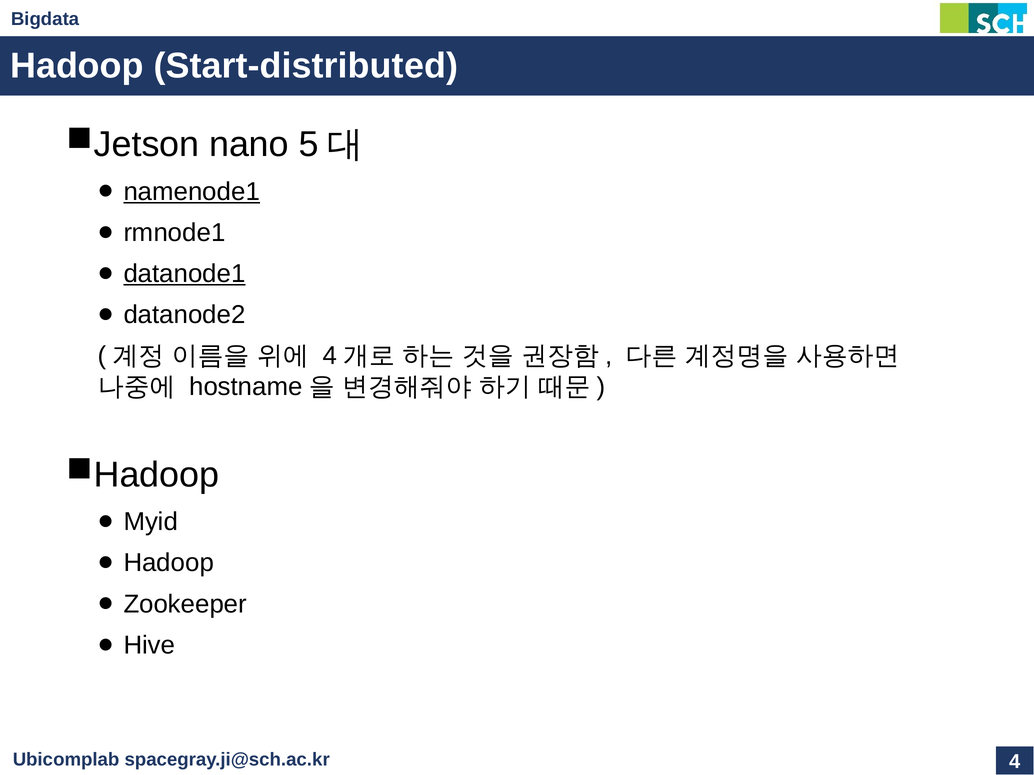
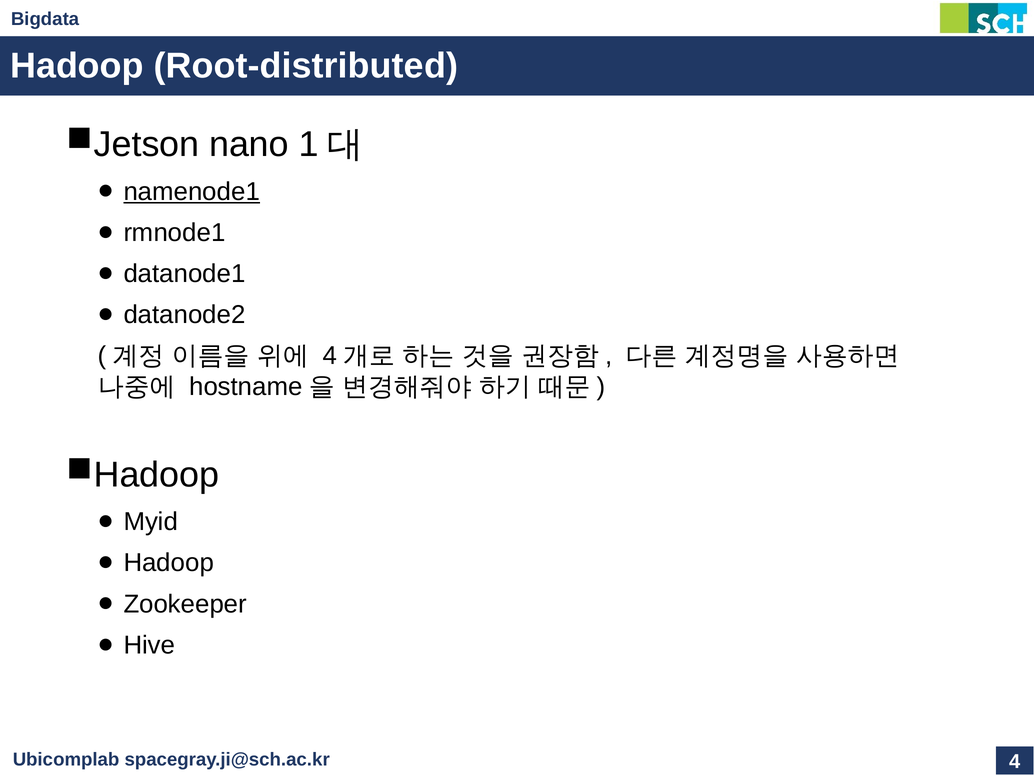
Start-distributed: Start-distributed -> Root-distributed
5: 5 -> 1
datanode1 underline: present -> none
